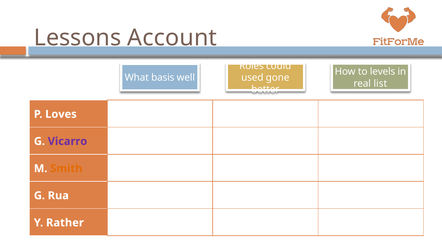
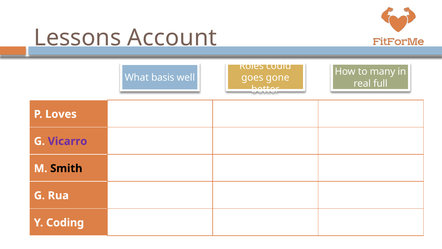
levels: levels -> many
used: used -> goes
list: list -> full
Smith colour: orange -> black
Rather: Rather -> Coding
